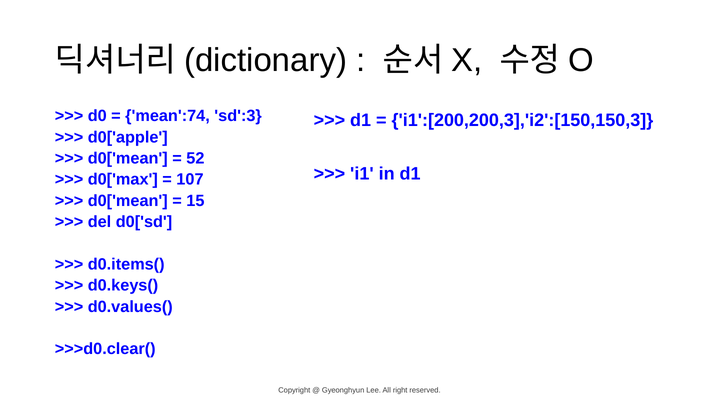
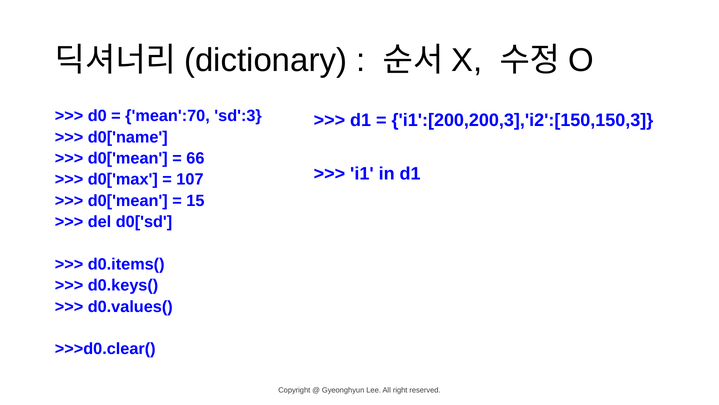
mean':74: mean':74 -> mean':70
d0['apple: d0['apple -> d0['name
52: 52 -> 66
